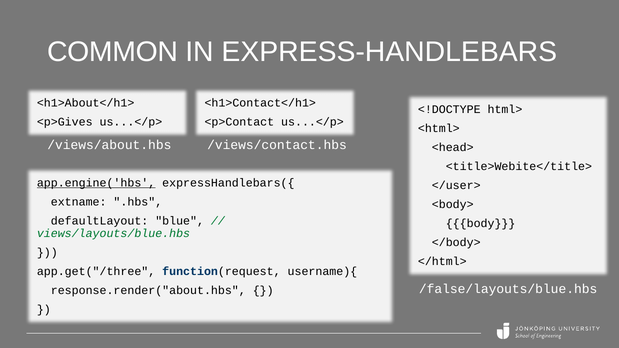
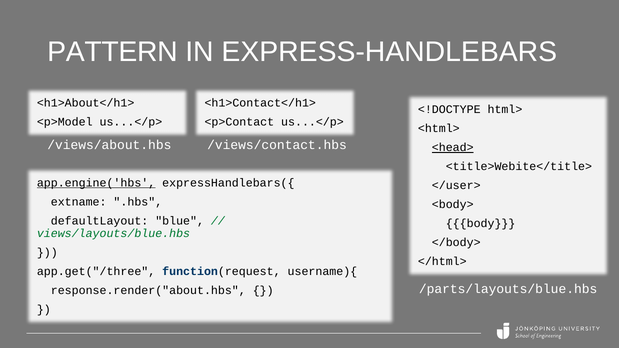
COMMON: COMMON -> PATTERN
<p>Gives: <p>Gives -> <p>Model
<head> underline: none -> present
/false/layouts/blue.hbs: /false/layouts/blue.hbs -> /parts/layouts/blue.hbs
